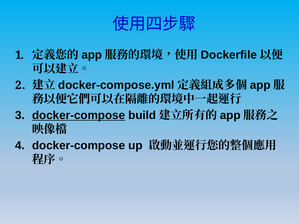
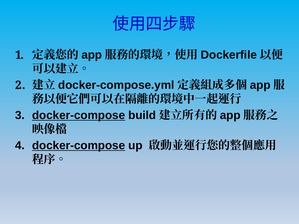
docker-compose at (79, 146) underline: none -> present
